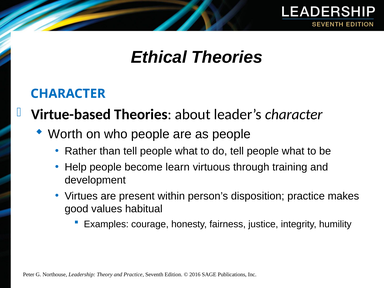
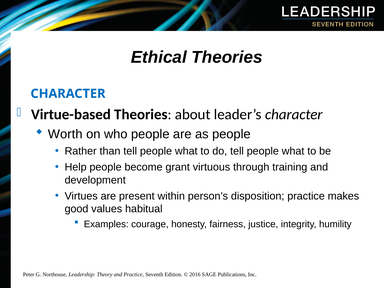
learn: learn -> grant
